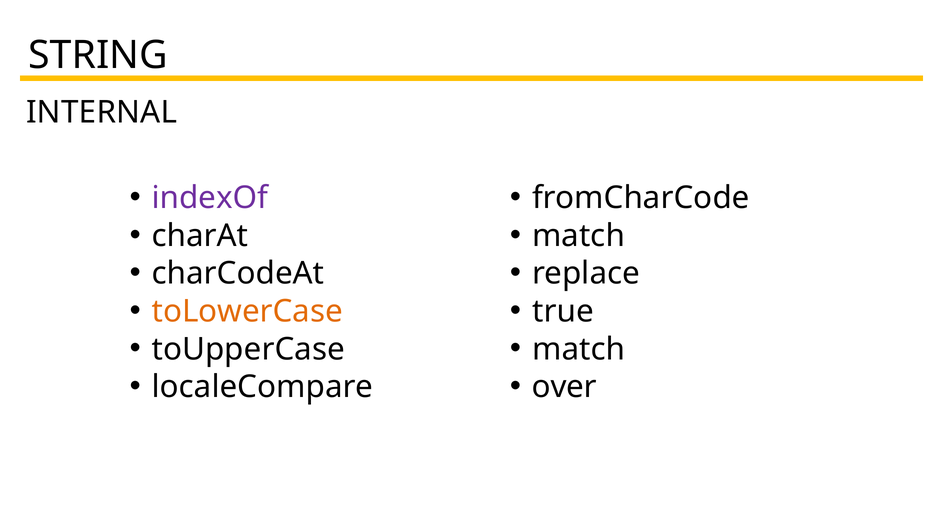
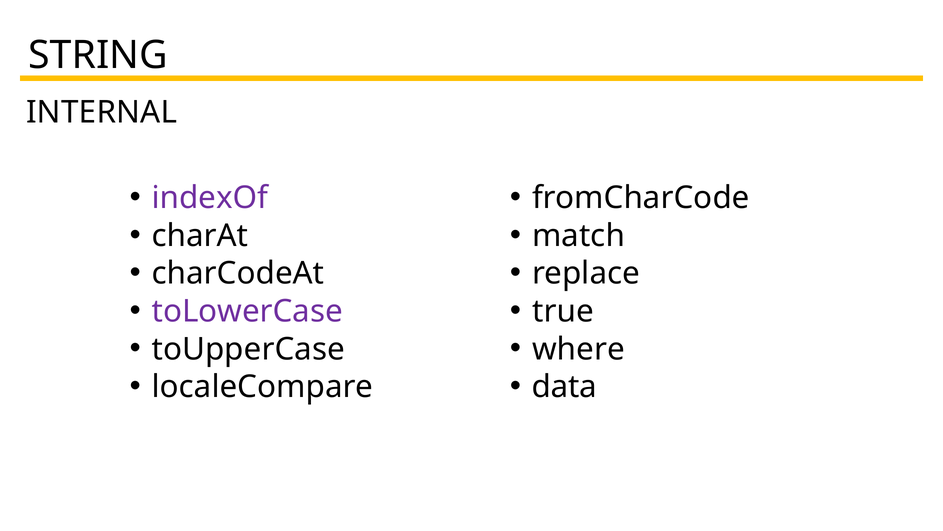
toLowerCase colour: orange -> purple
match at (579, 349): match -> where
over: over -> data
